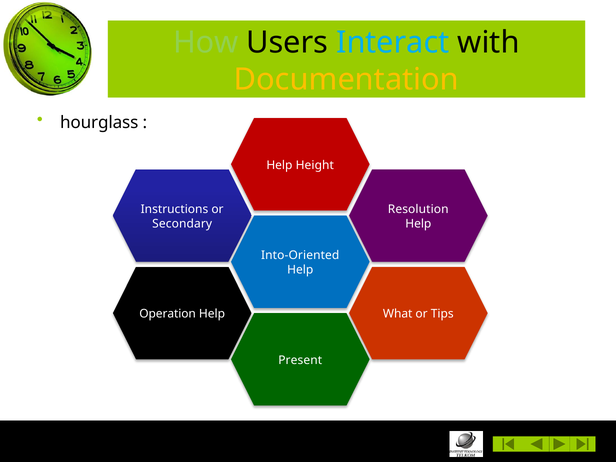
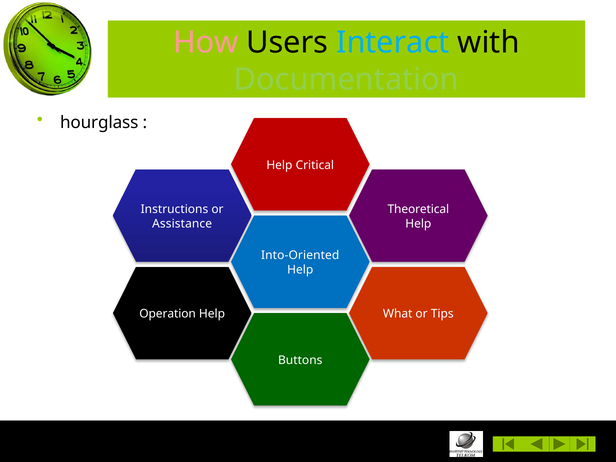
How colour: light green -> pink
Documentation colour: yellow -> light green
Height: Height -> Critical
Resolution: Resolution -> Theoretical
Secondary: Secondary -> Assistance
Present: Present -> Buttons
